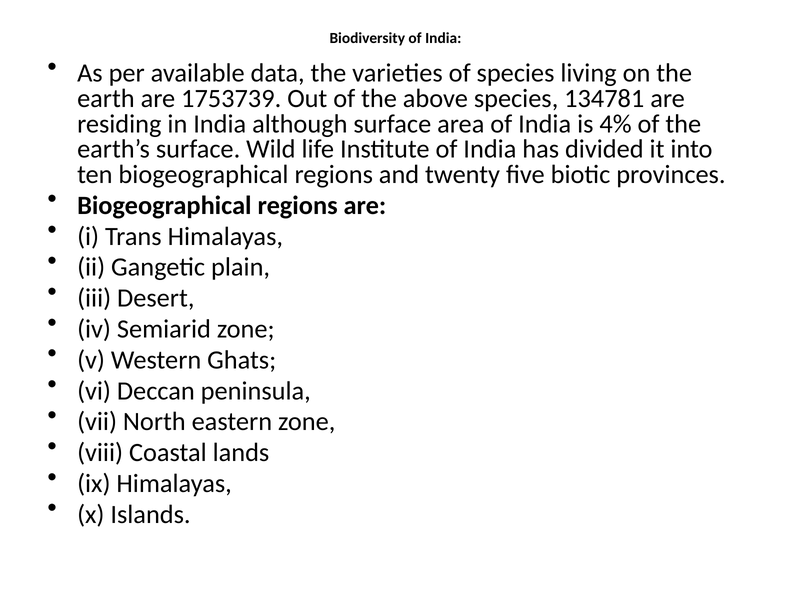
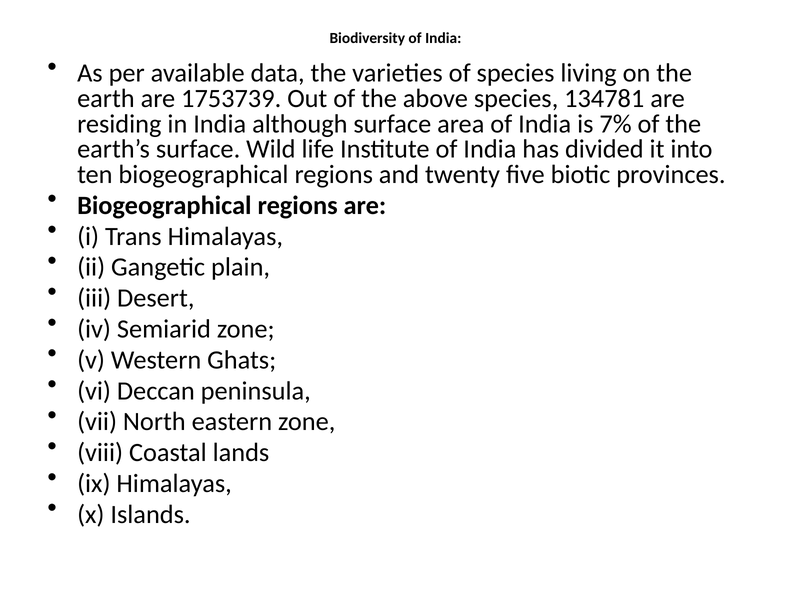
4%: 4% -> 7%
